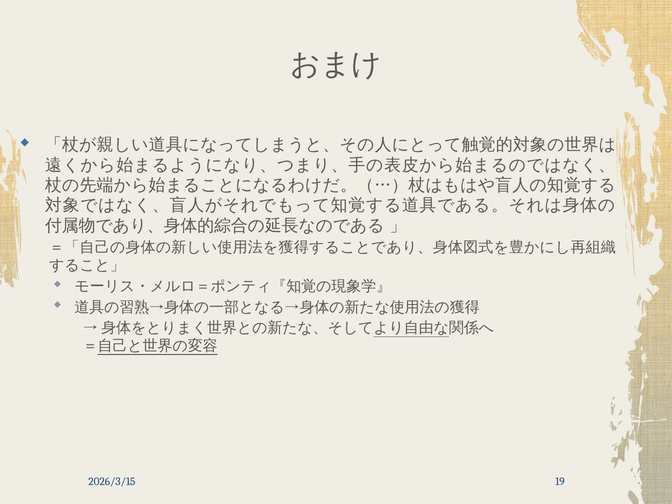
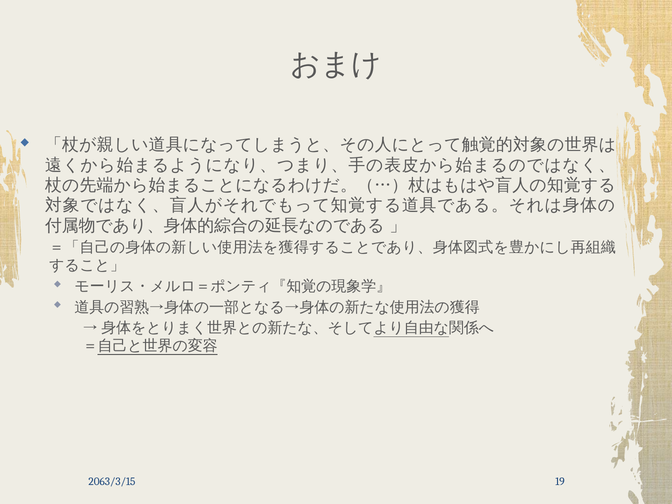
2026/3/15: 2026/3/15 -> 2063/3/15
